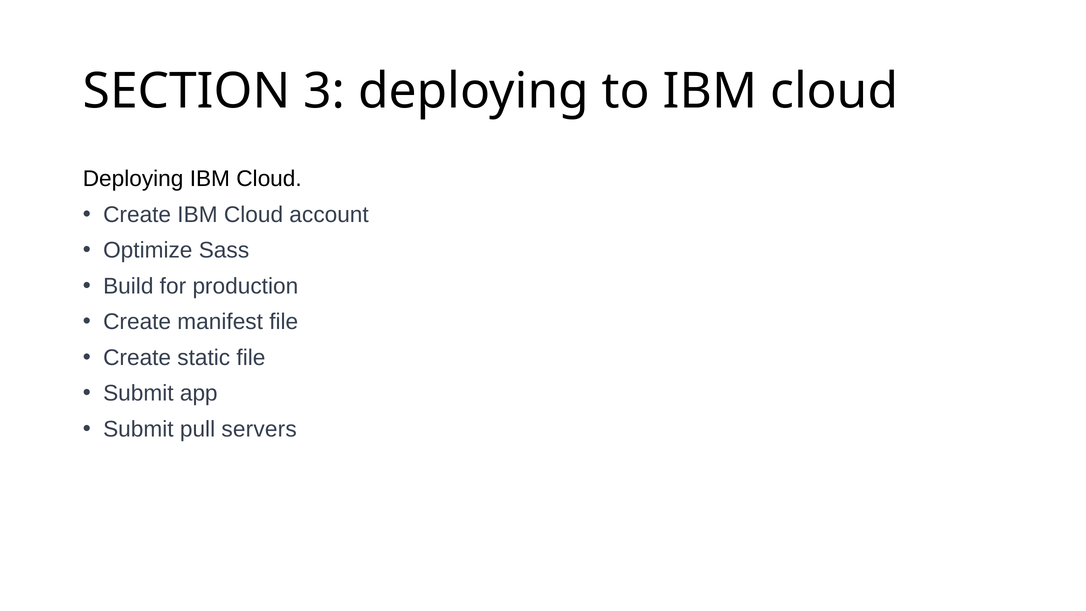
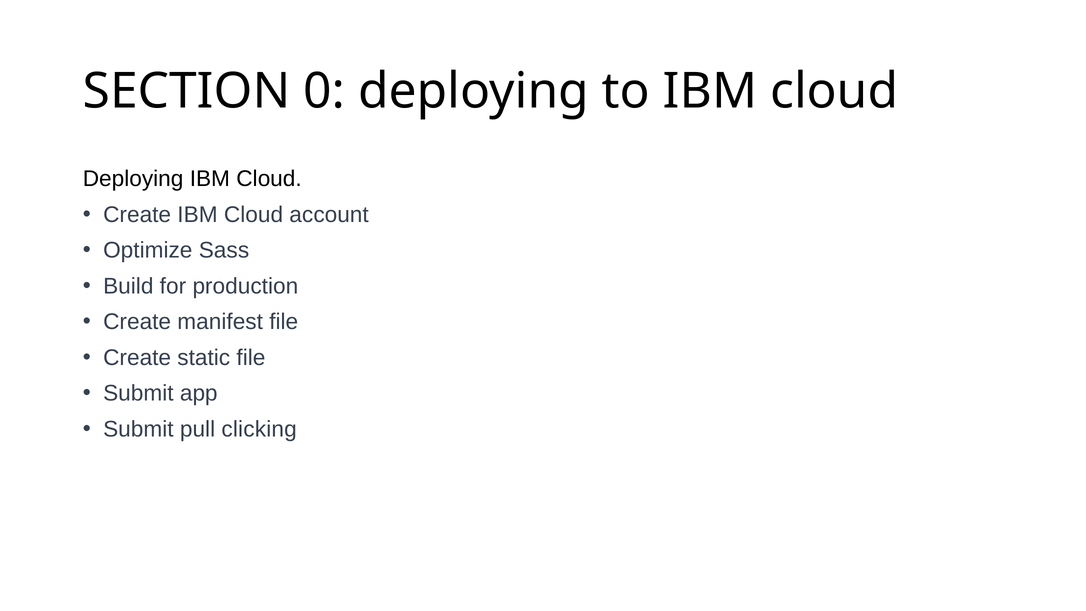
3: 3 -> 0
servers: servers -> clicking
